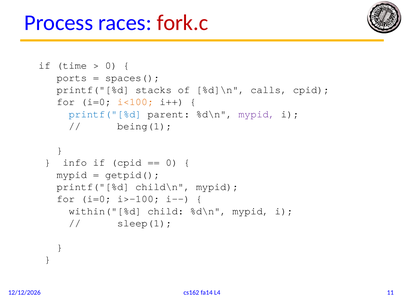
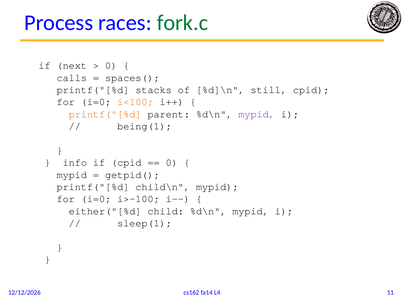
fork.c colour: red -> green
time: time -> next
ports: ports -> calls
calls: calls -> still
printf("[%d at (105, 114) colour: blue -> orange
within("[%d: within("[%d -> either("[%d
